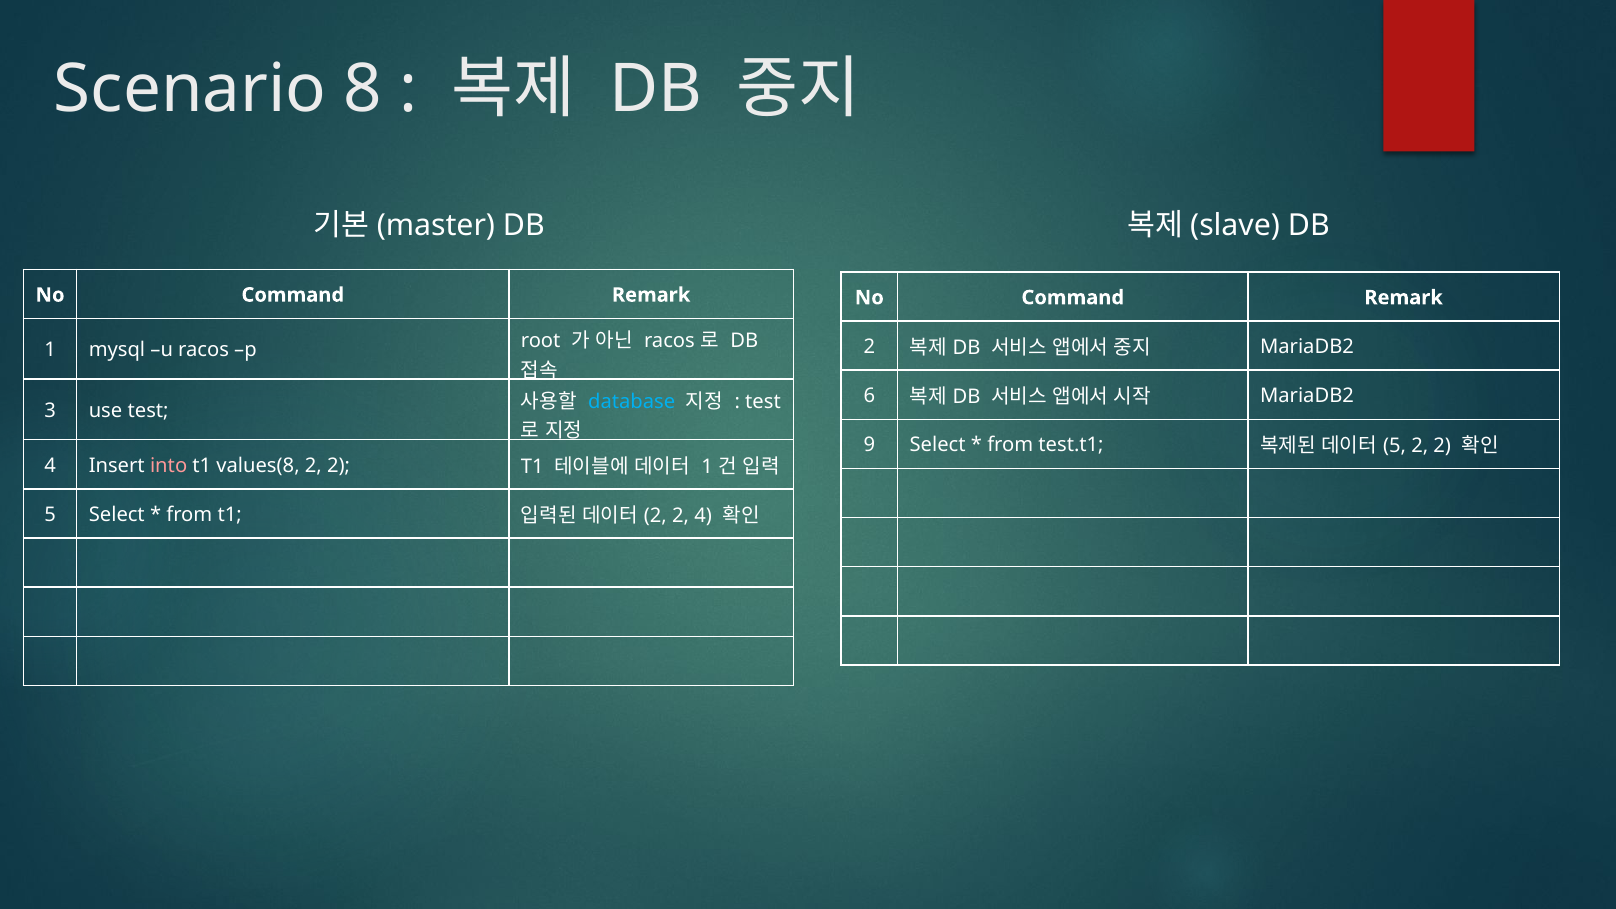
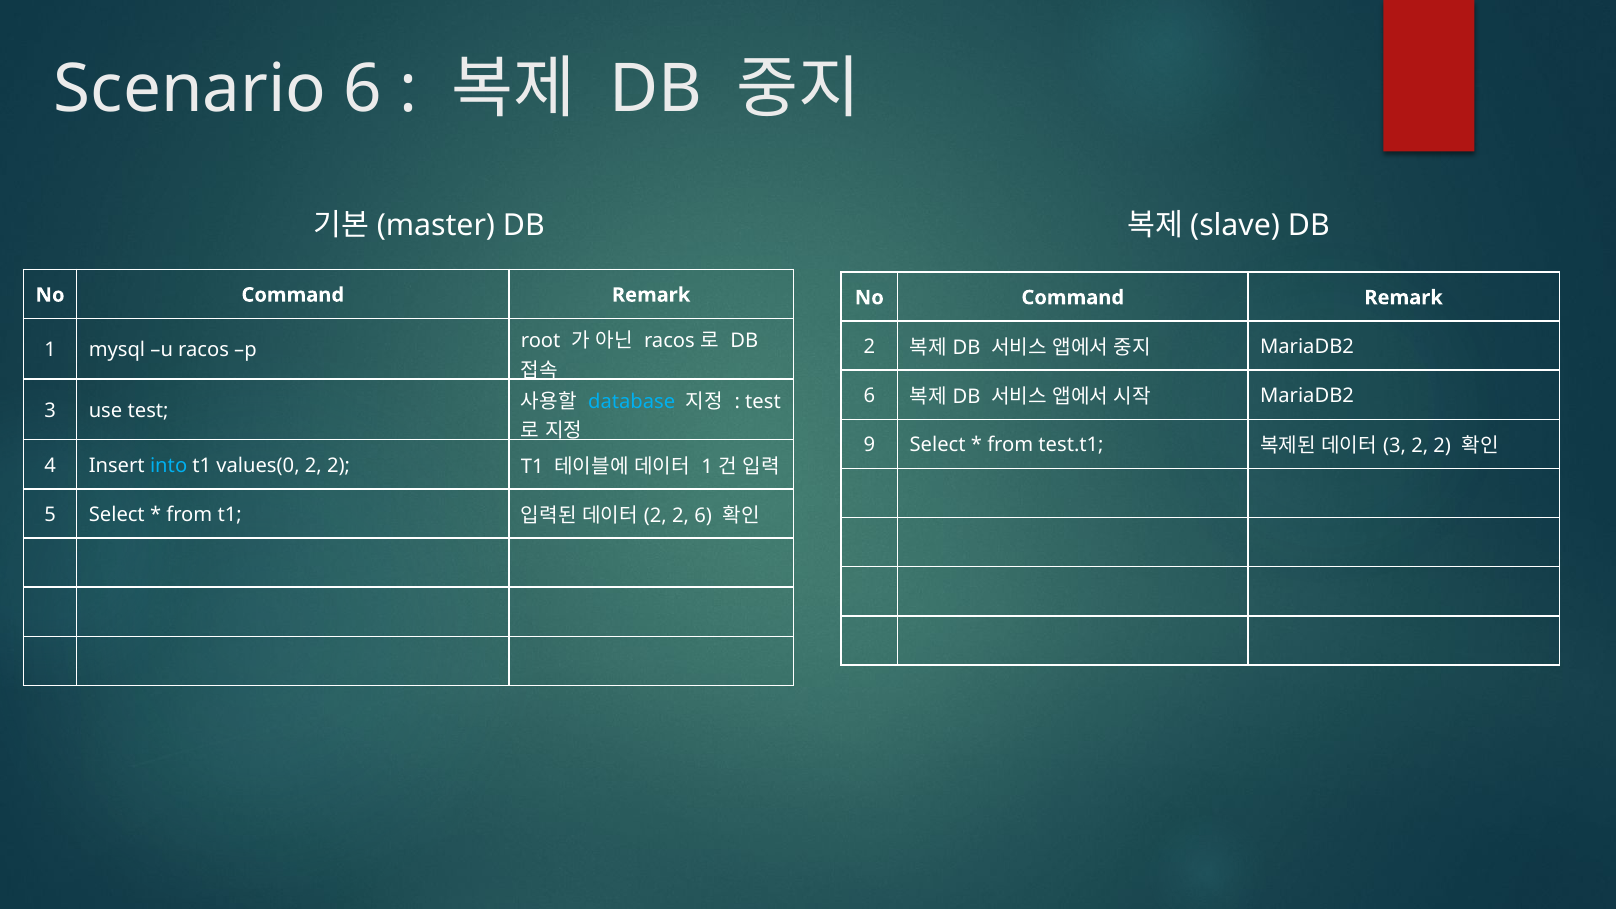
Scenario 8: 8 -> 6
5 at (1395, 446): 5 -> 3
into colour: pink -> light blue
values(8: values(8 -> values(0
2 4: 4 -> 6
